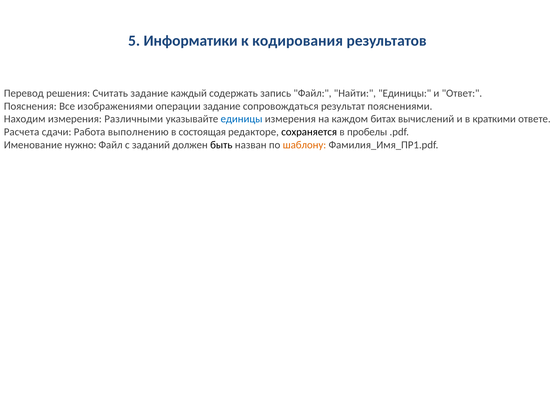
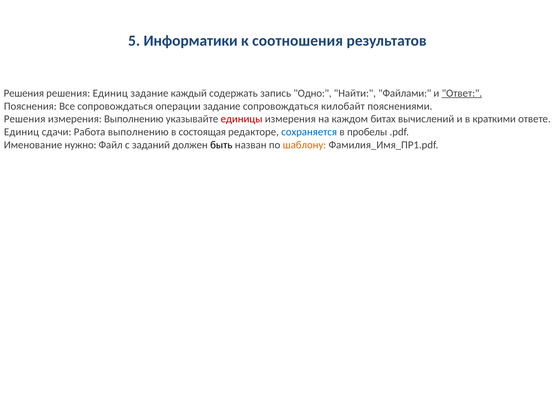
кодирования: кодирования -> соотношения
Перевод at (24, 93): Перевод -> Решения
решения Считать: Считать -> Единиц
запись Файл: Файл -> Одно
Найти Единицы: Единицы -> Файлами
Ответ underline: none -> present
Все изображениями: изображениями -> сопровождаться
результат: результат -> килобайт
Находим at (25, 119): Находим -> Решения
измерения Различными: Различными -> Выполнению
единицы at (242, 119) colour: blue -> red
Расчета at (22, 132): Расчета -> Единиц
сохраняется colour: black -> blue
